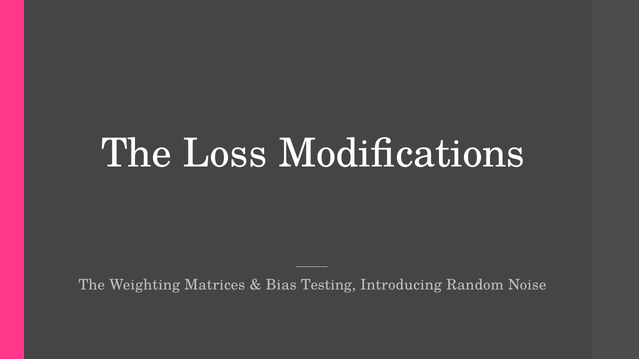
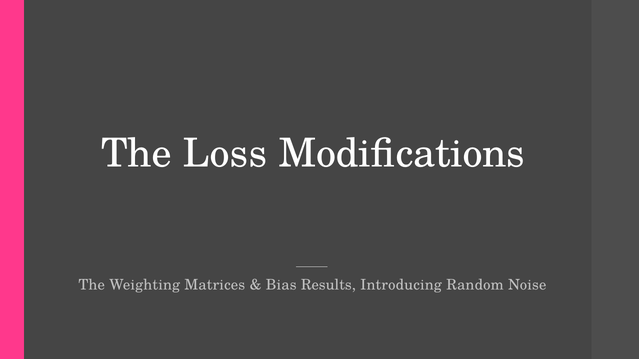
Testing: Testing -> Results
